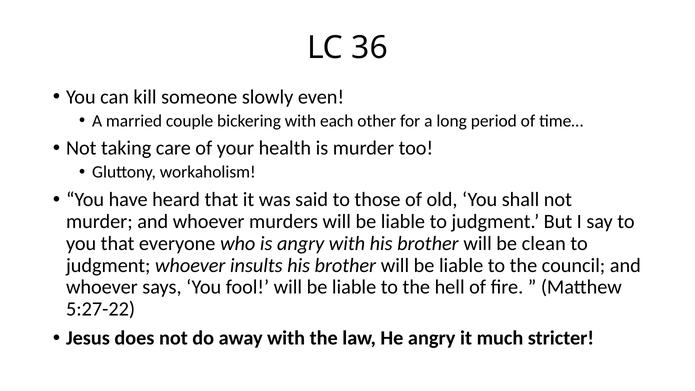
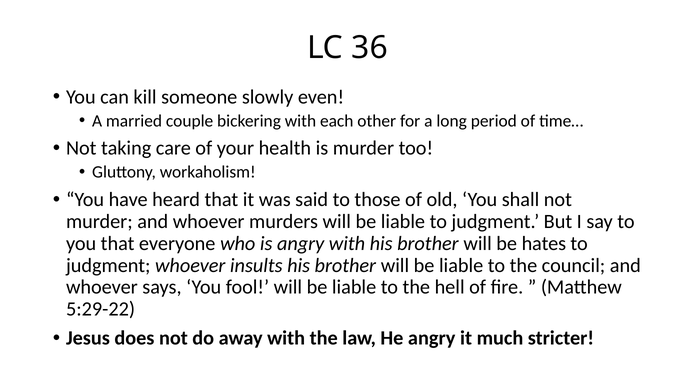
clean: clean -> hates
5:27-22: 5:27-22 -> 5:29-22
